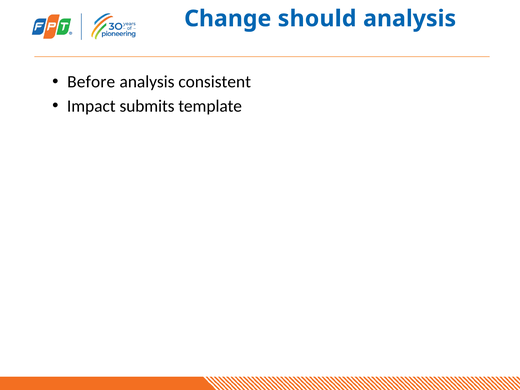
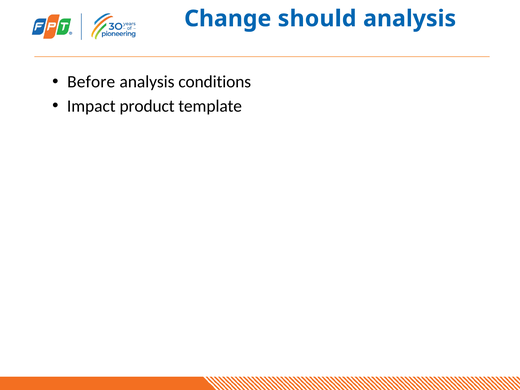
consistent: consistent -> conditions
submits: submits -> product
